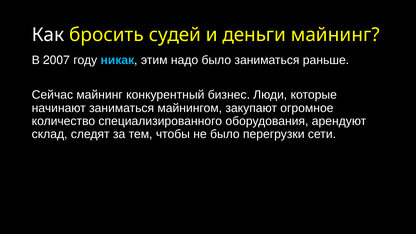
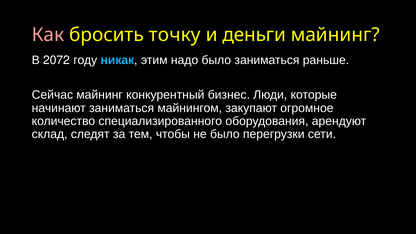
Как colour: white -> pink
судей: судей -> точку
2007: 2007 -> 2072
